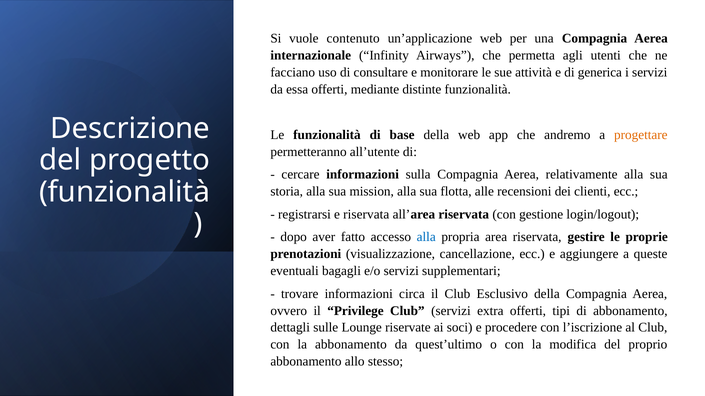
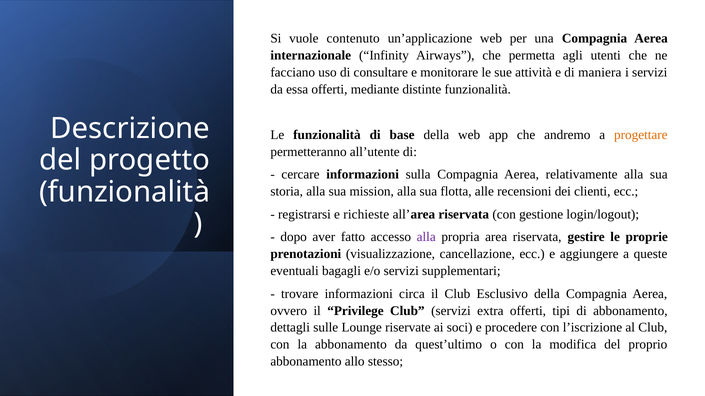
generica: generica -> maniera
e riservata: riservata -> richieste
alla at (426, 237) colour: blue -> purple
